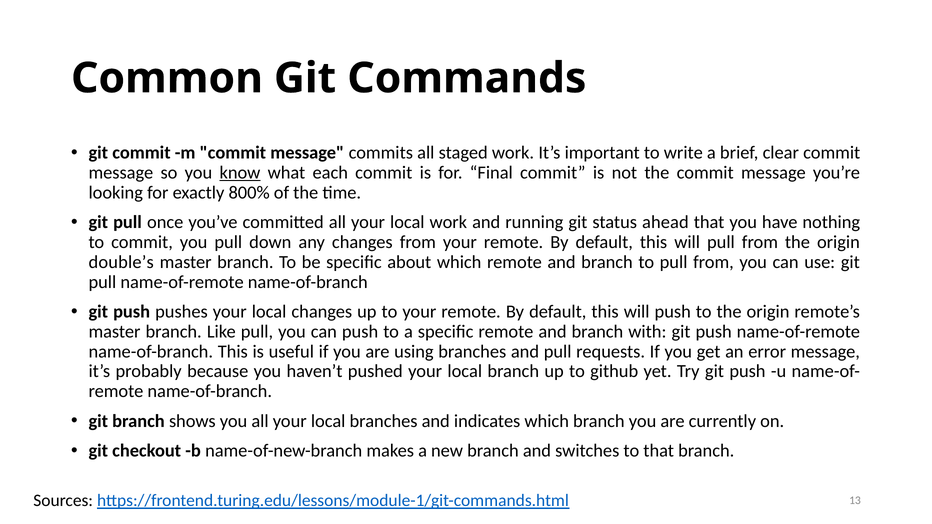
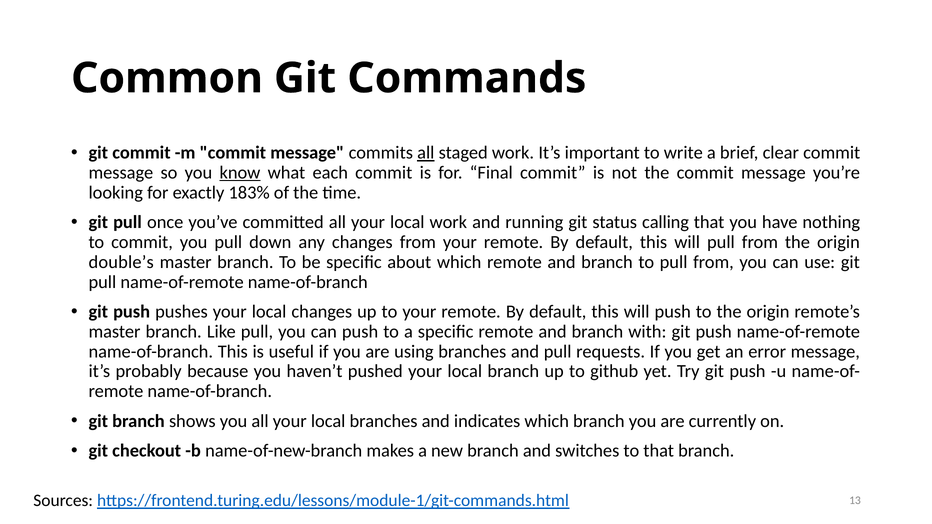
all at (426, 153) underline: none -> present
800%: 800% -> 183%
ahead: ahead -> calling
